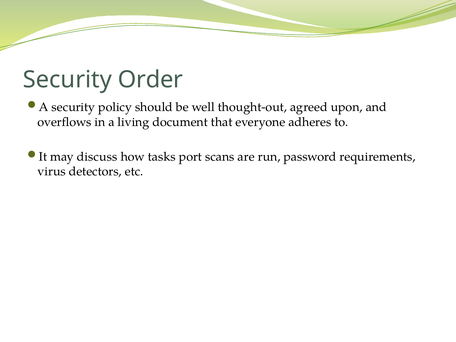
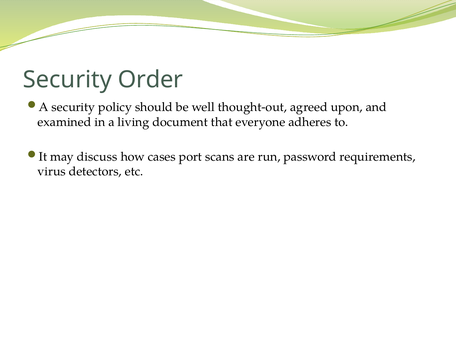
overflows: overflows -> examined
tasks: tasks -> cases
